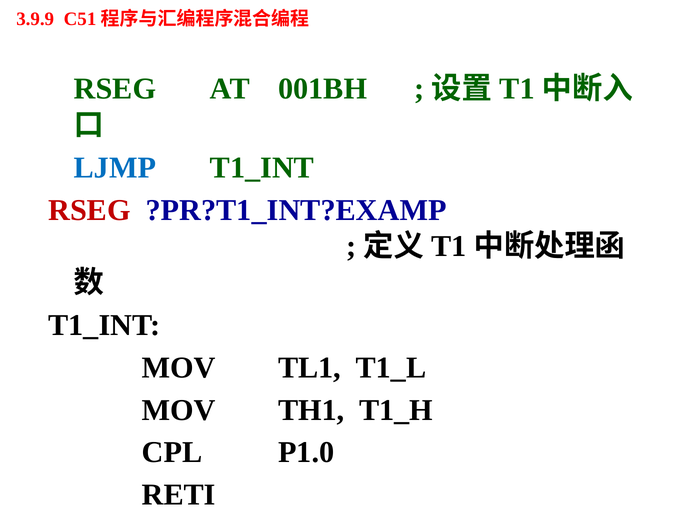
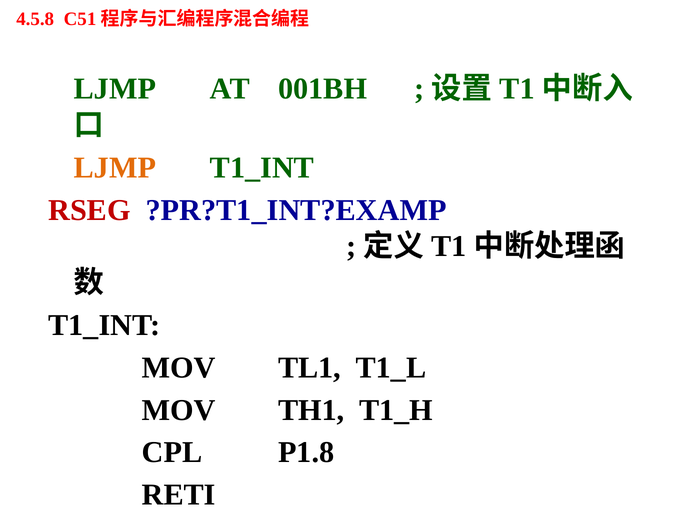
3.9.9: 3.9.9 -> 4.5.8
RSEG at (115, 89): RSEG -> LJMP
LJMP at (115, 168) colour: blue -> orange
P1.0: P1.0 -> P1.8
